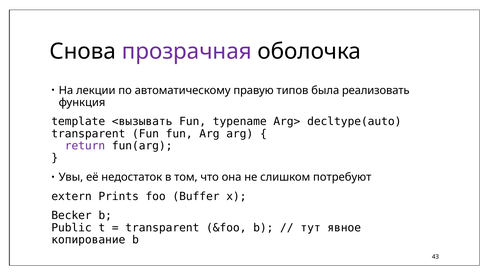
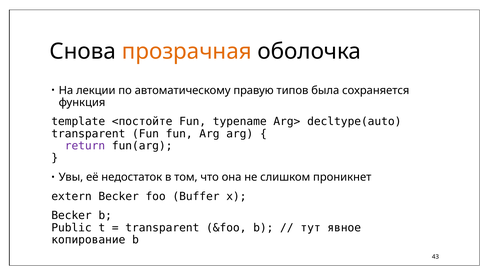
прозрачная colour: purple -> orange
реализовать: реализовать -> сохраняется
<вызывать: <вызывать -> <постойте
потребуют: потребуют -> проникнет
extern Prints: Prints -> Becker
